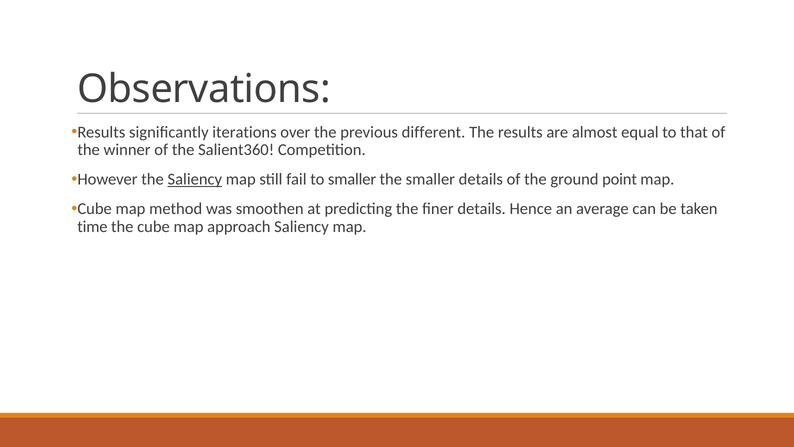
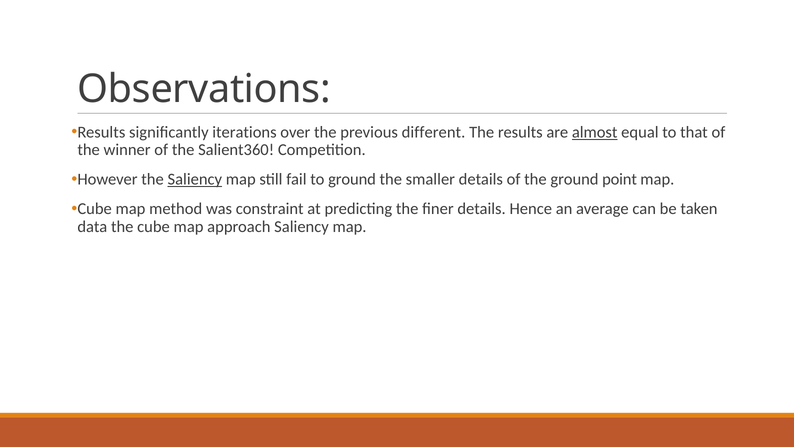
almost underline: none -> present
to smaller: smaller -> ground
smoothen: smoothen -> constraint
time: time -> data
